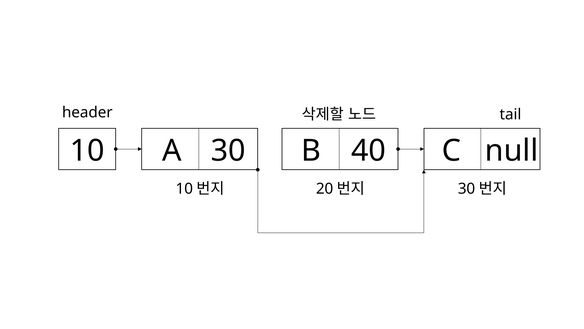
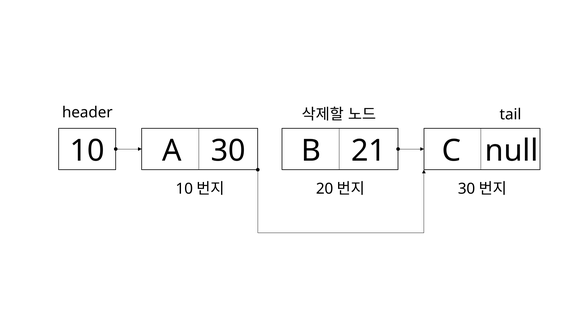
40: 40 -> 21
